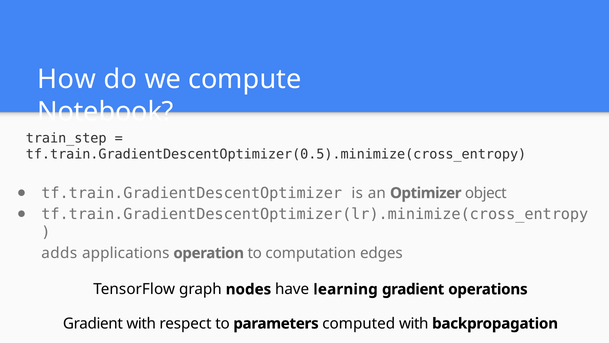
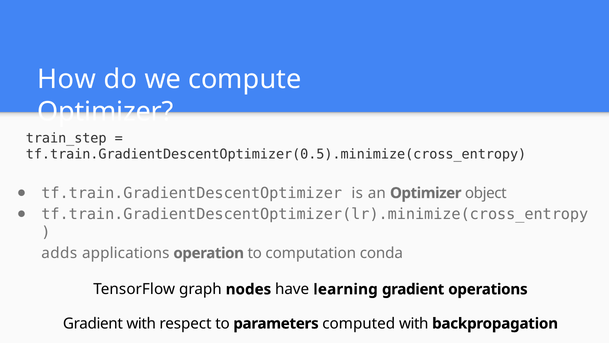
Notebook at (105, 112): Notebook -> Optimizer
edges: edges -> conda
